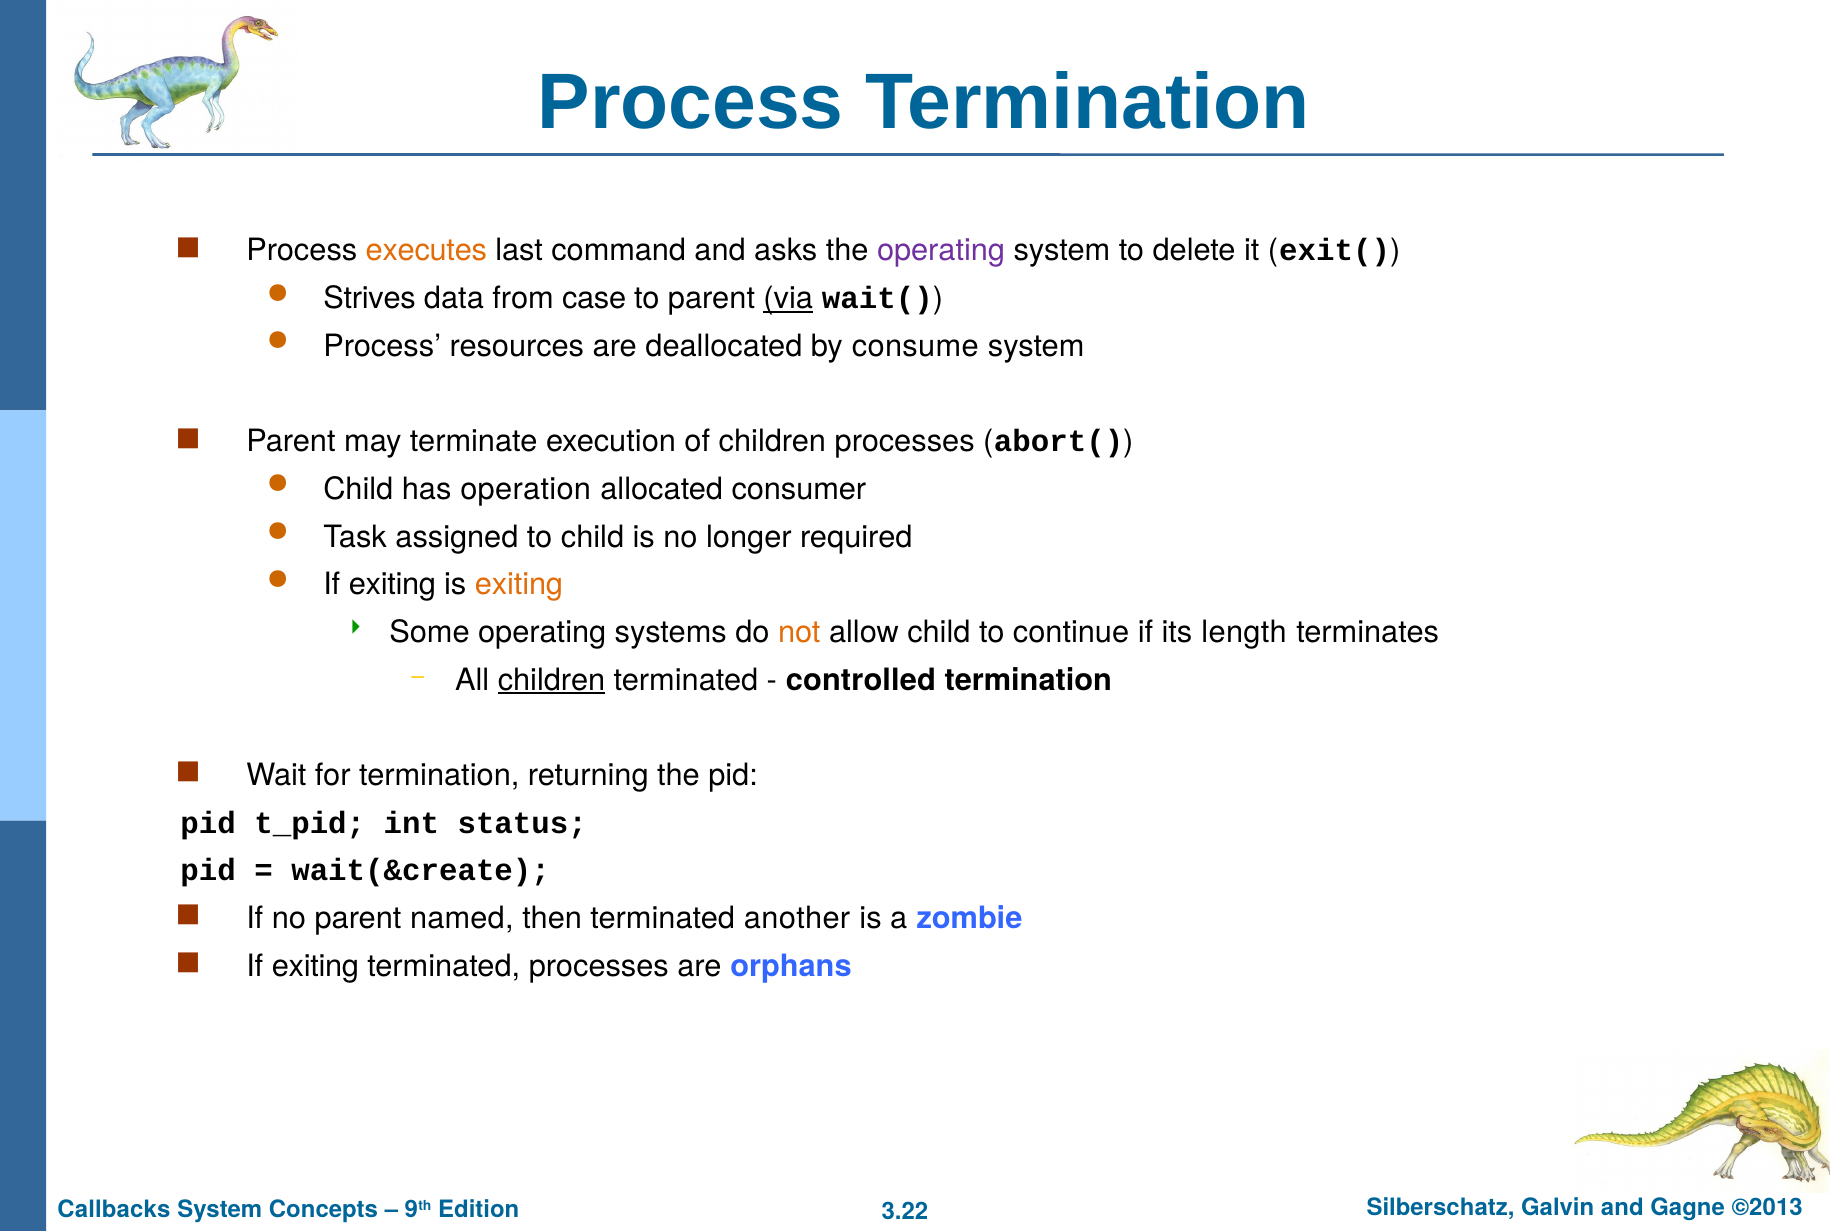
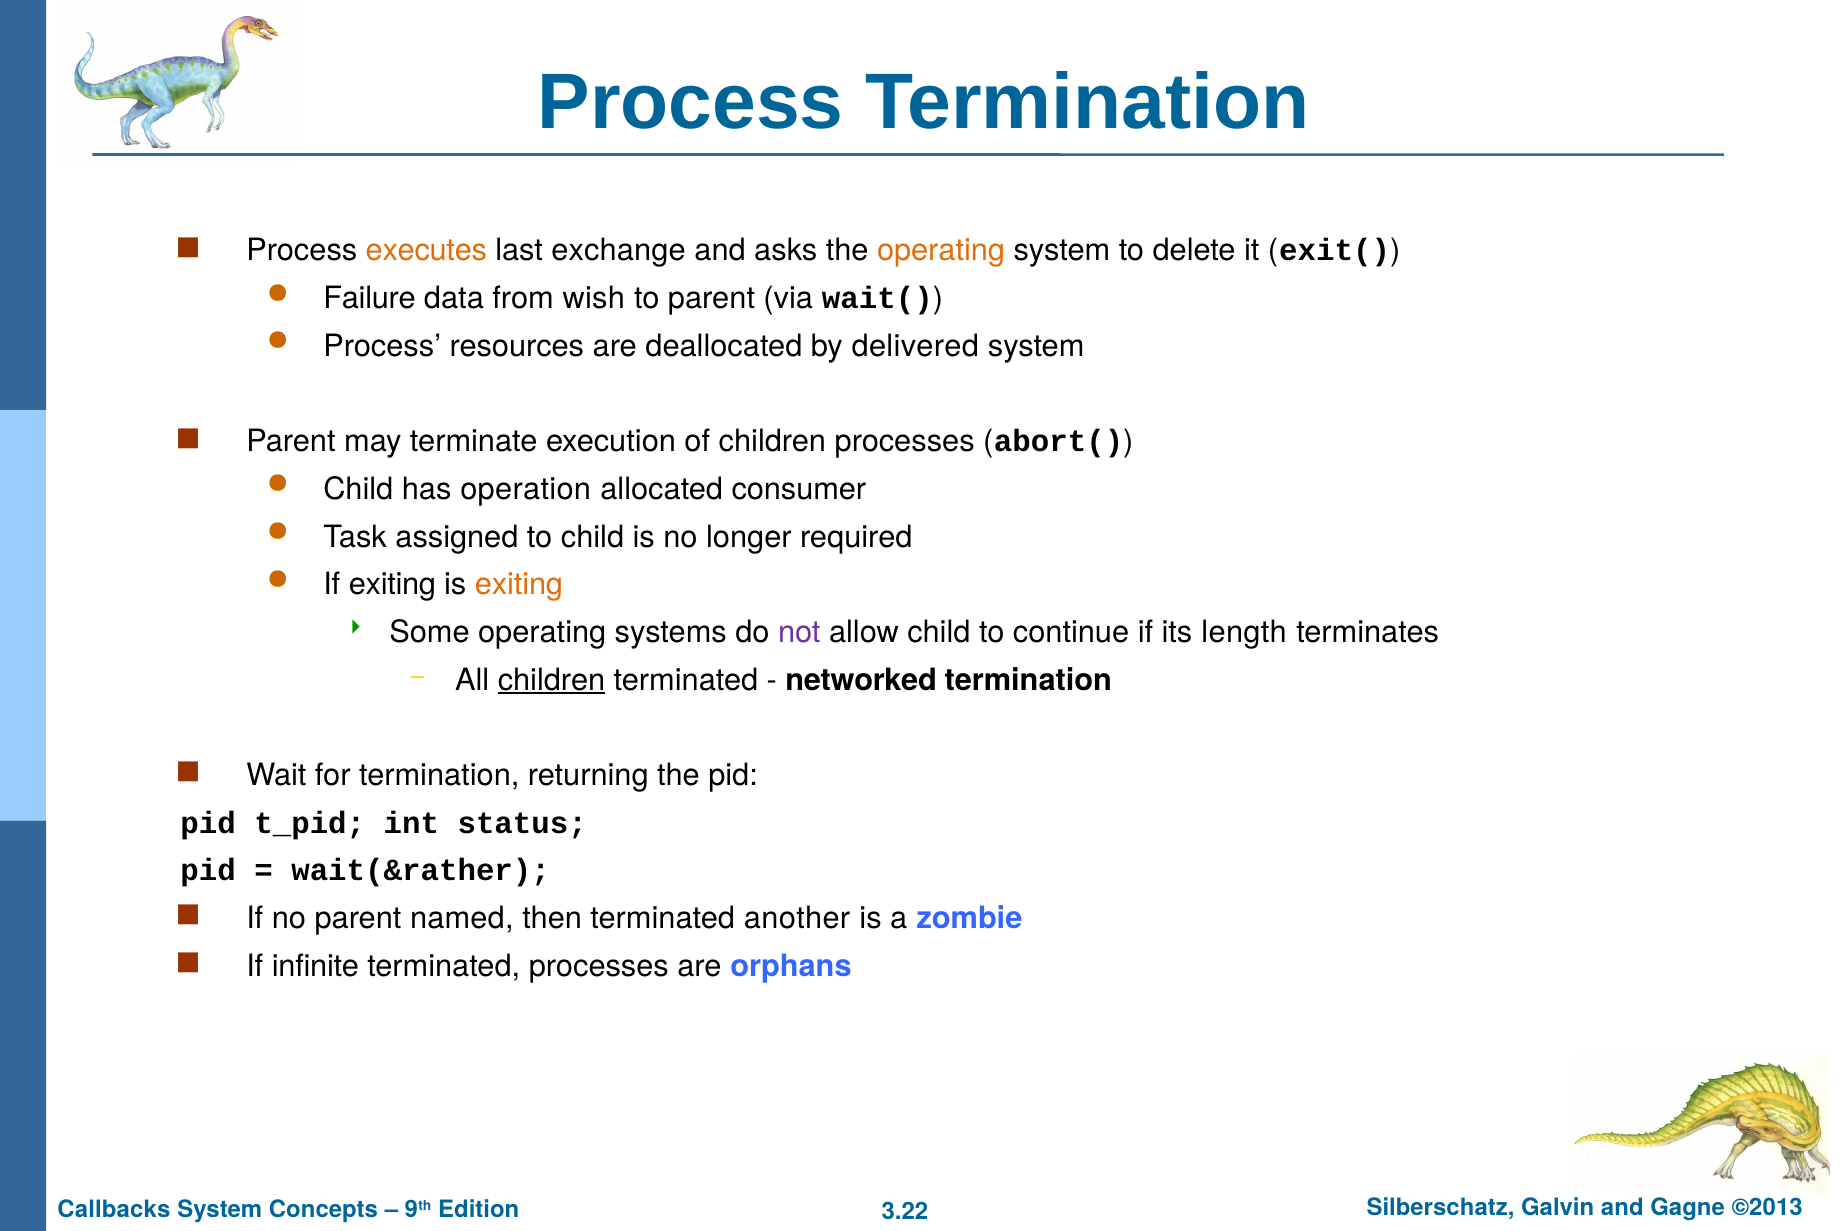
command: command -> exchange
operating at (941, 251) colour: purple -> orange
Strives: Strives -> Failure
case: case -> wish
via underline: present -> none
consume: consume -> delivered
not colour: orange -> purple
controlled: controlled -> networked
wait(&create: wait(&create -> wait(&rather
exiting at (315, 966): exiting -> infinite
